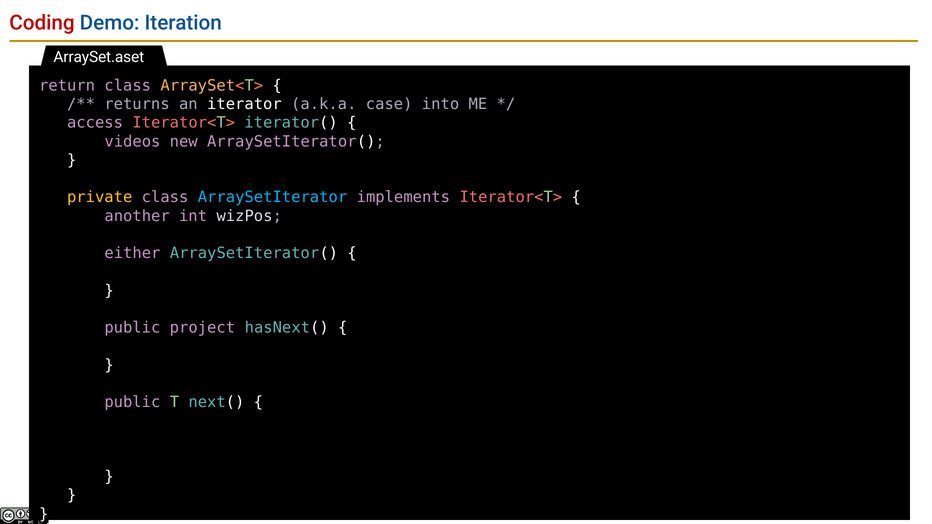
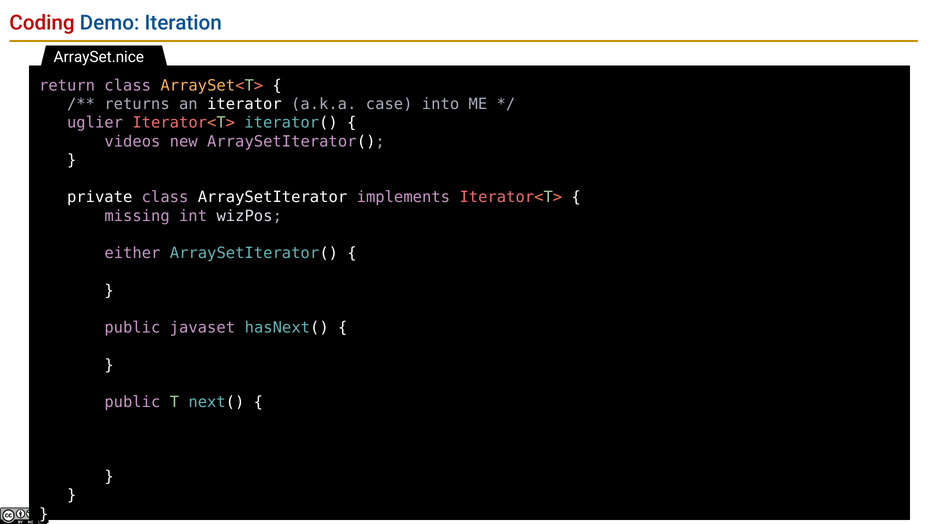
ArraySet.aset: ArraySet.aset -> ArraySet.nice
access: access -> uglier
private colour: yellow -> white
ArraySetIterator colour: light blue -> white
another: another -> missing
project: project -> javaset
